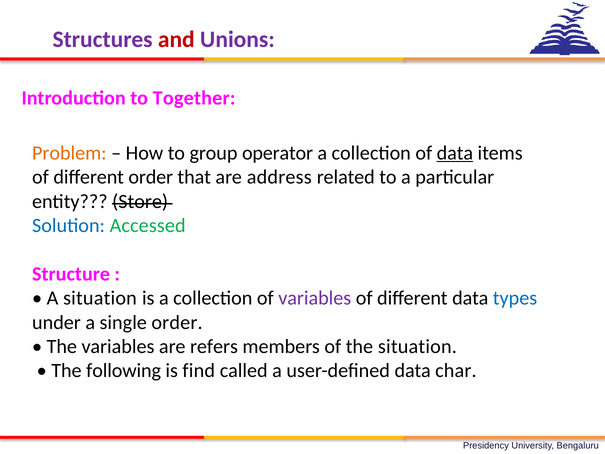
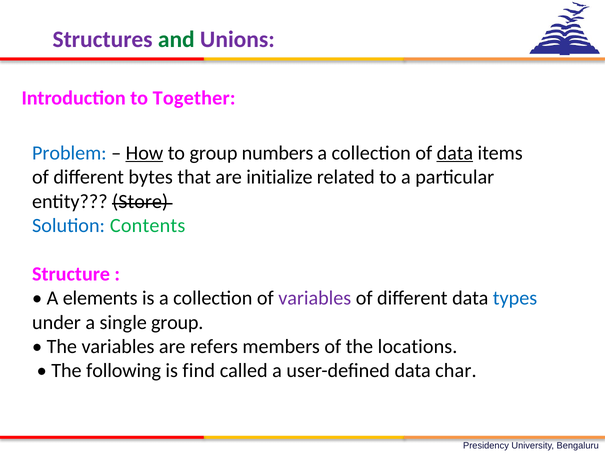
and colour: red -> green
Problem colour: orange -> blue
How underline: none -> present
operator: operator -> numbers
different order: order -> bytes
address: address -> initialize
Accessed: Accessed -> Contents
A situation: situation -> elements
single order: order -> group
the situation: situation -> locations
